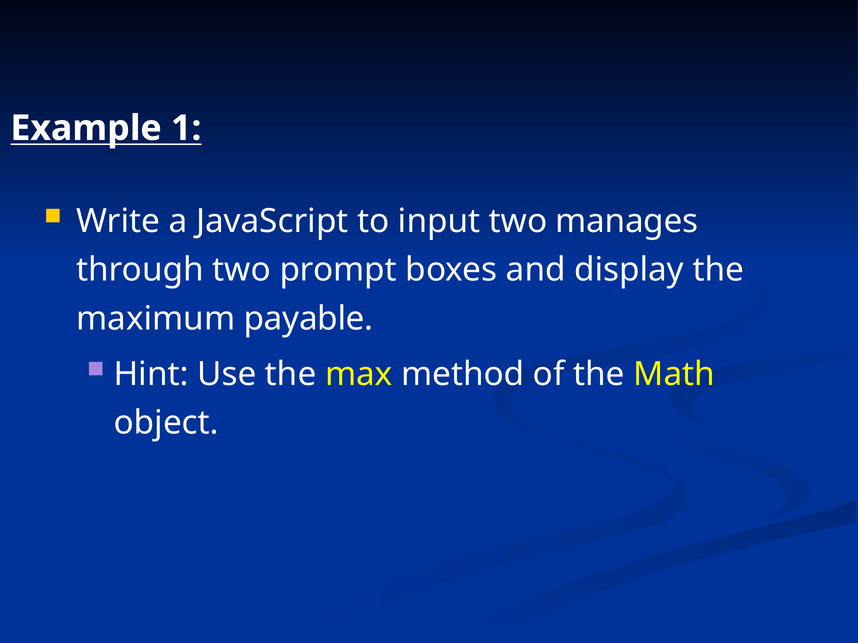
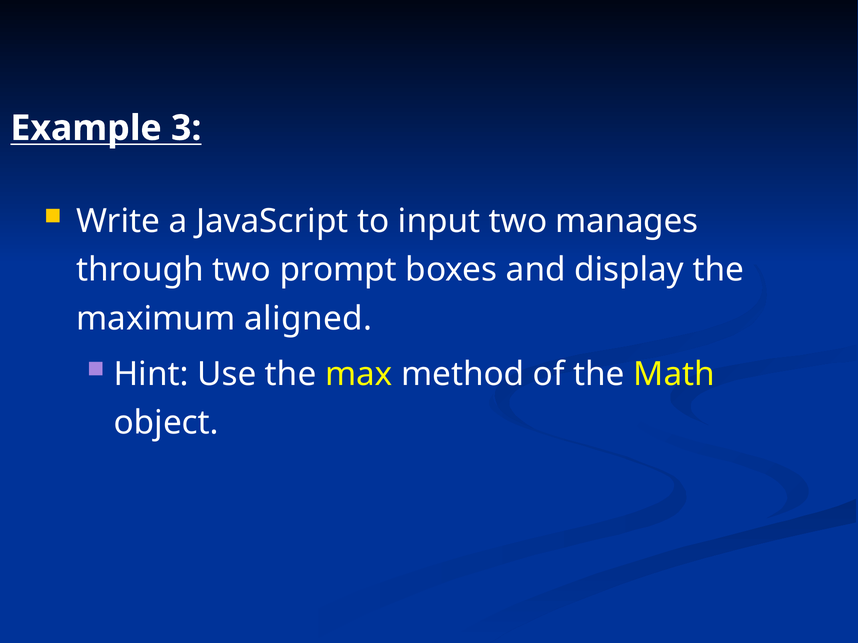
1: 1 -> 3
payable: payable -> aligned
